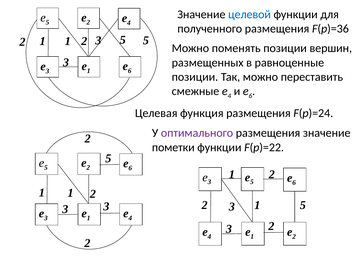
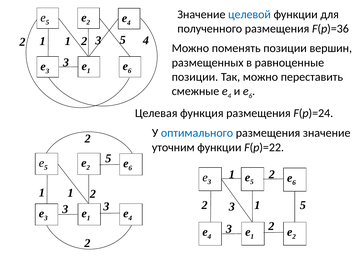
1 5: 5 -> 4
оптимального colour: purple -> blue
пометки: пометки -> уточним
